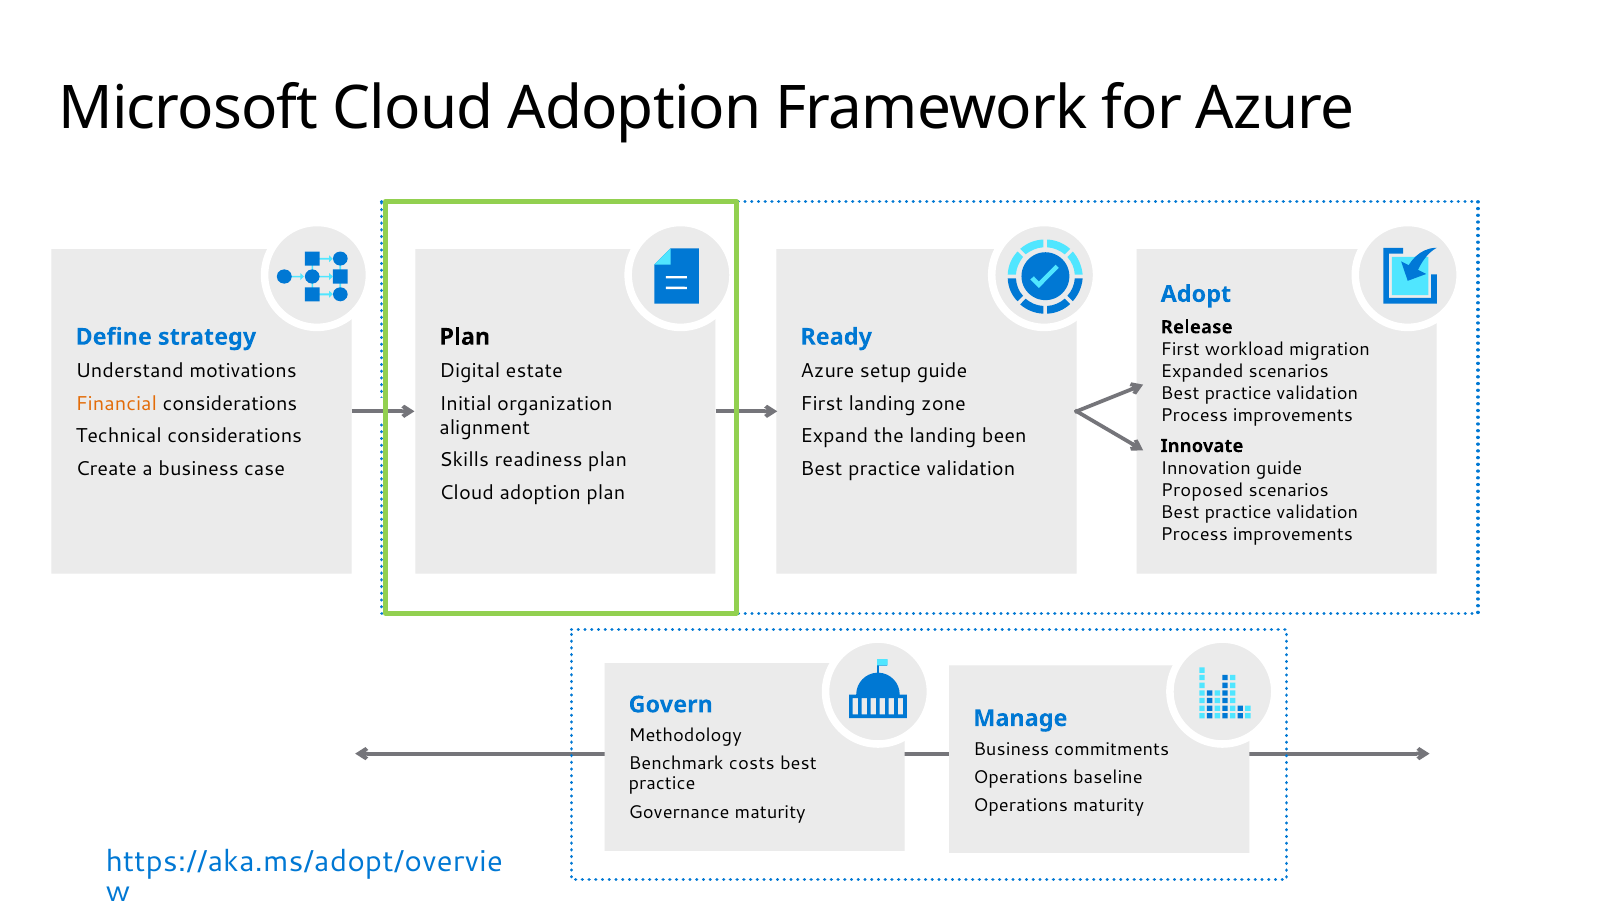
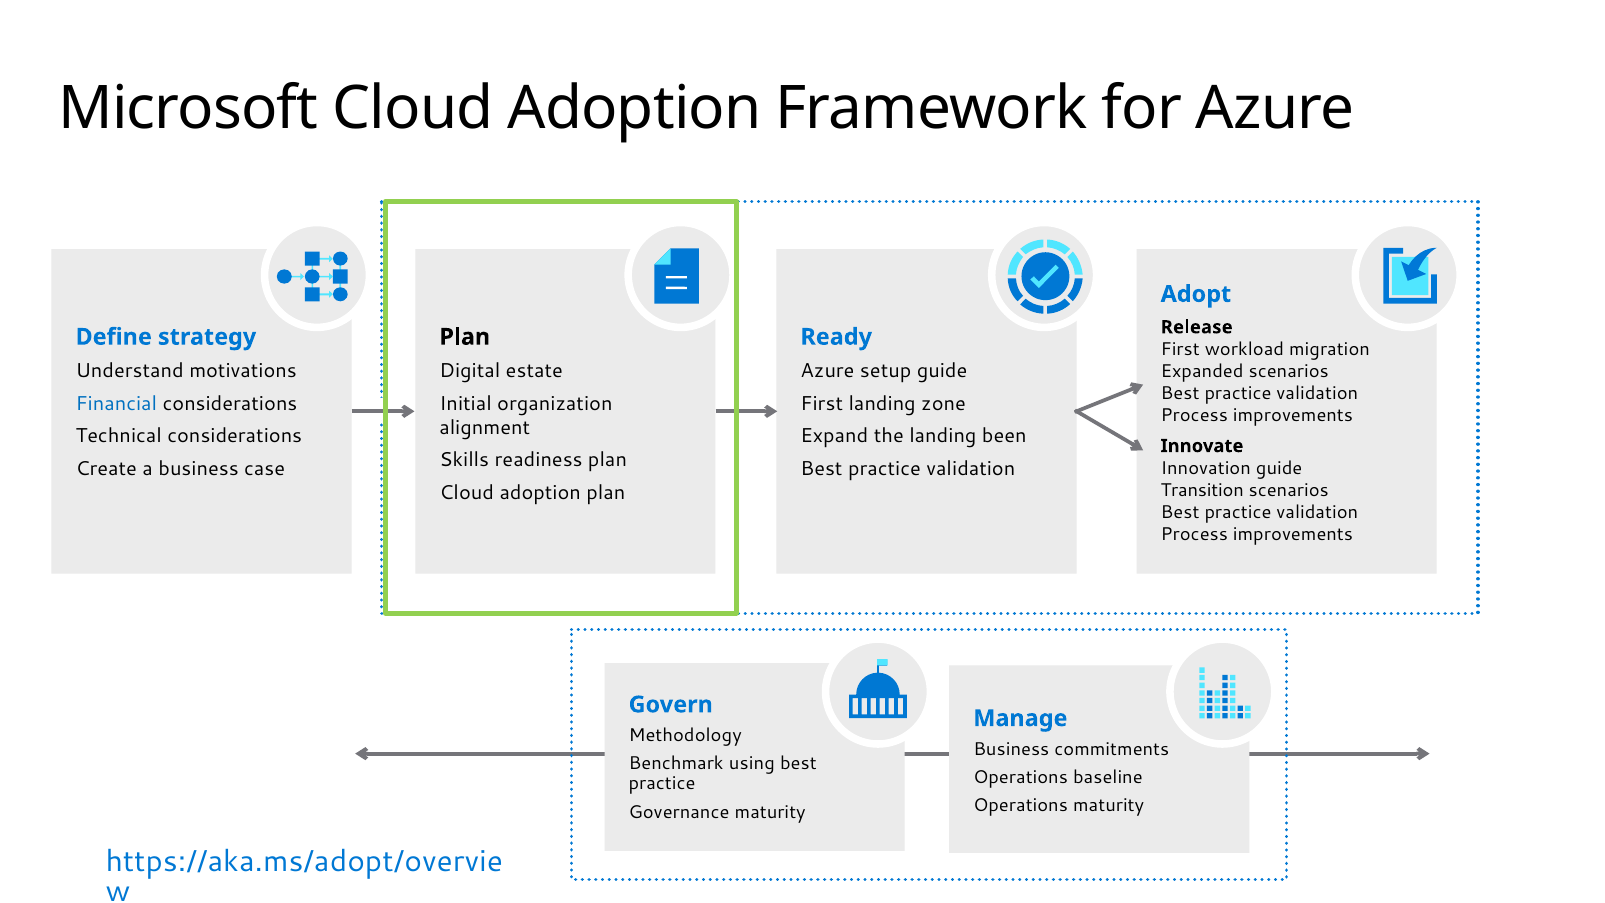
Financial colour: orange -> blue
Proposed: Proposed -> Transition
costs: costs -> using
